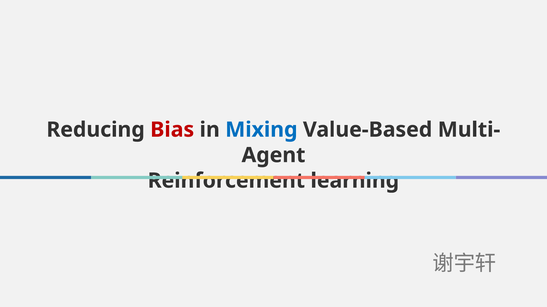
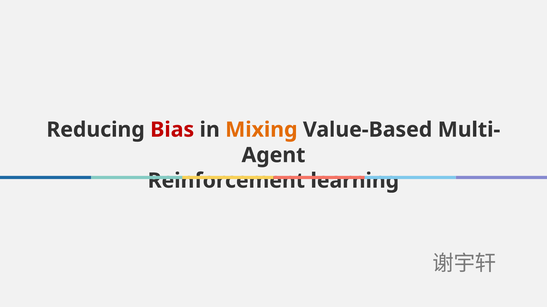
Mixing colour: blue -> orange
